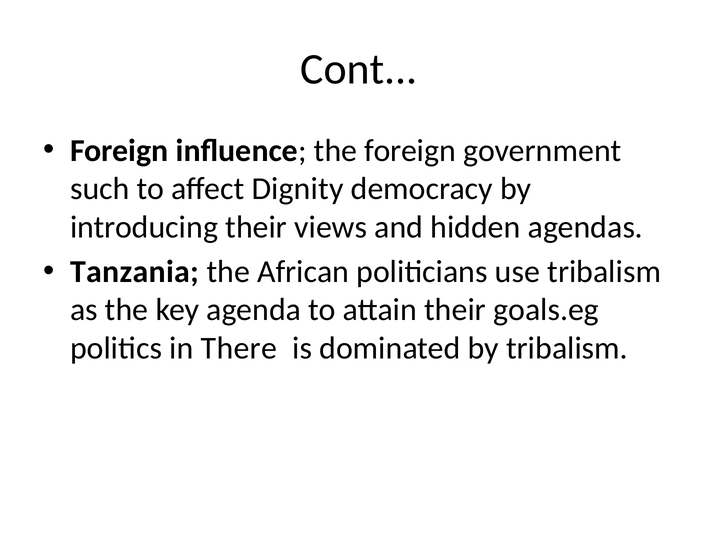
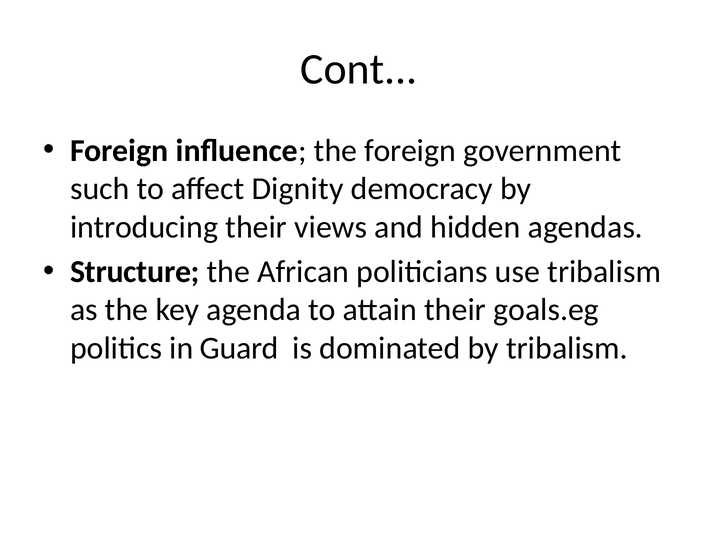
Tanzania: Tanzania -> Structure
There: There -> Guard
